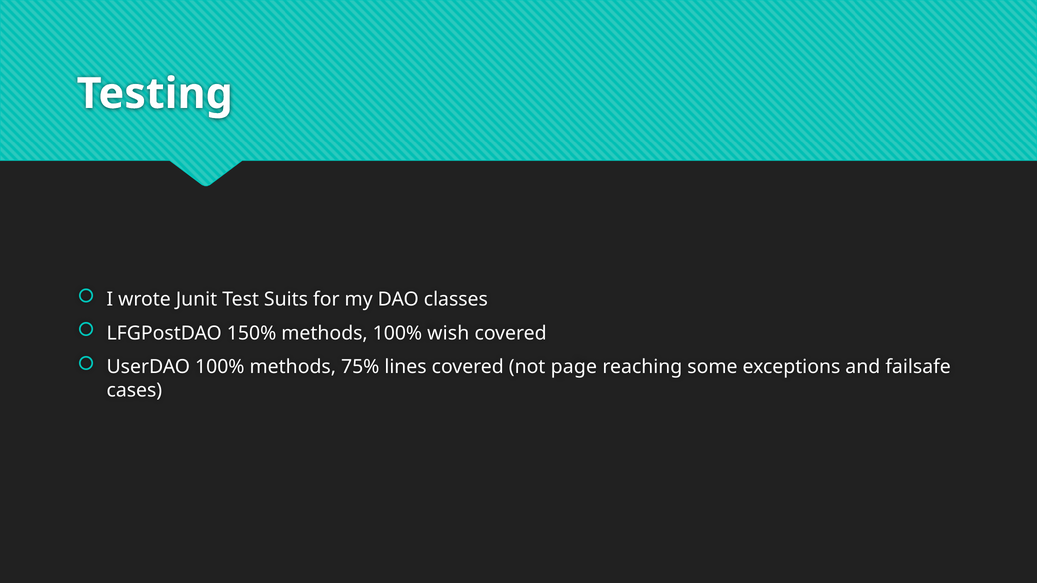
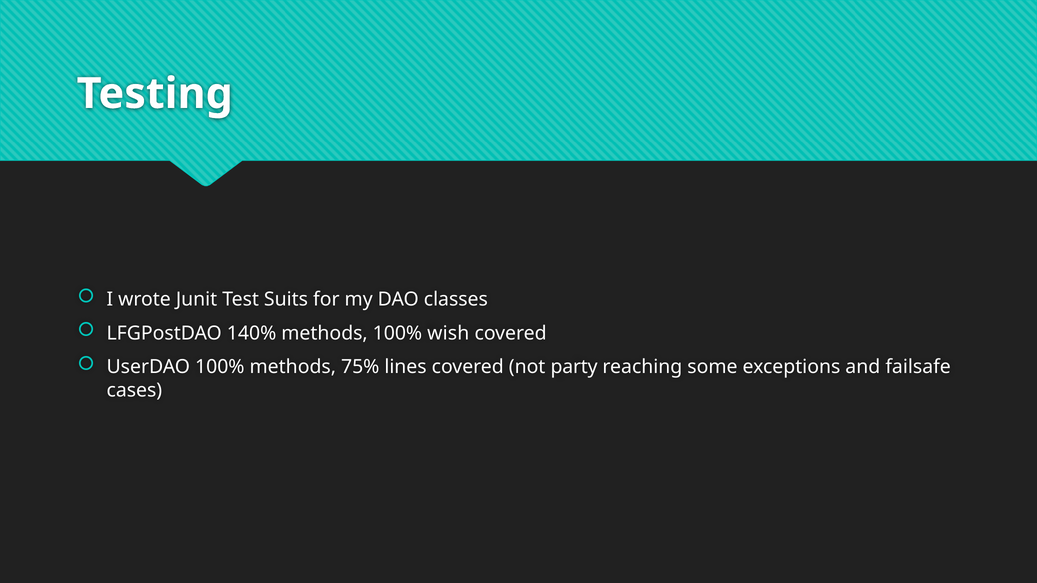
150%: 150% -> 140%
page: page -> party
